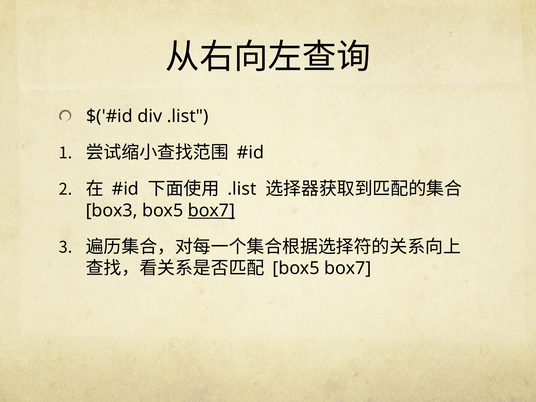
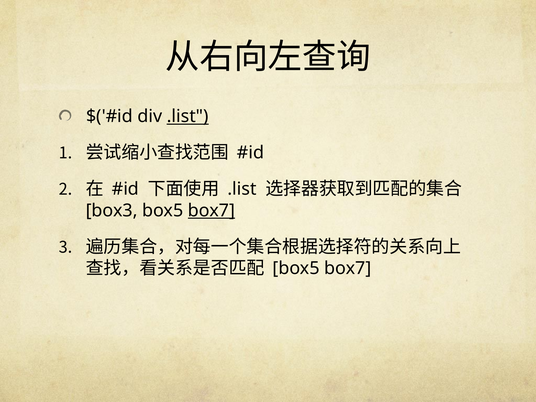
.list at (188, 116) underline: none -> present
